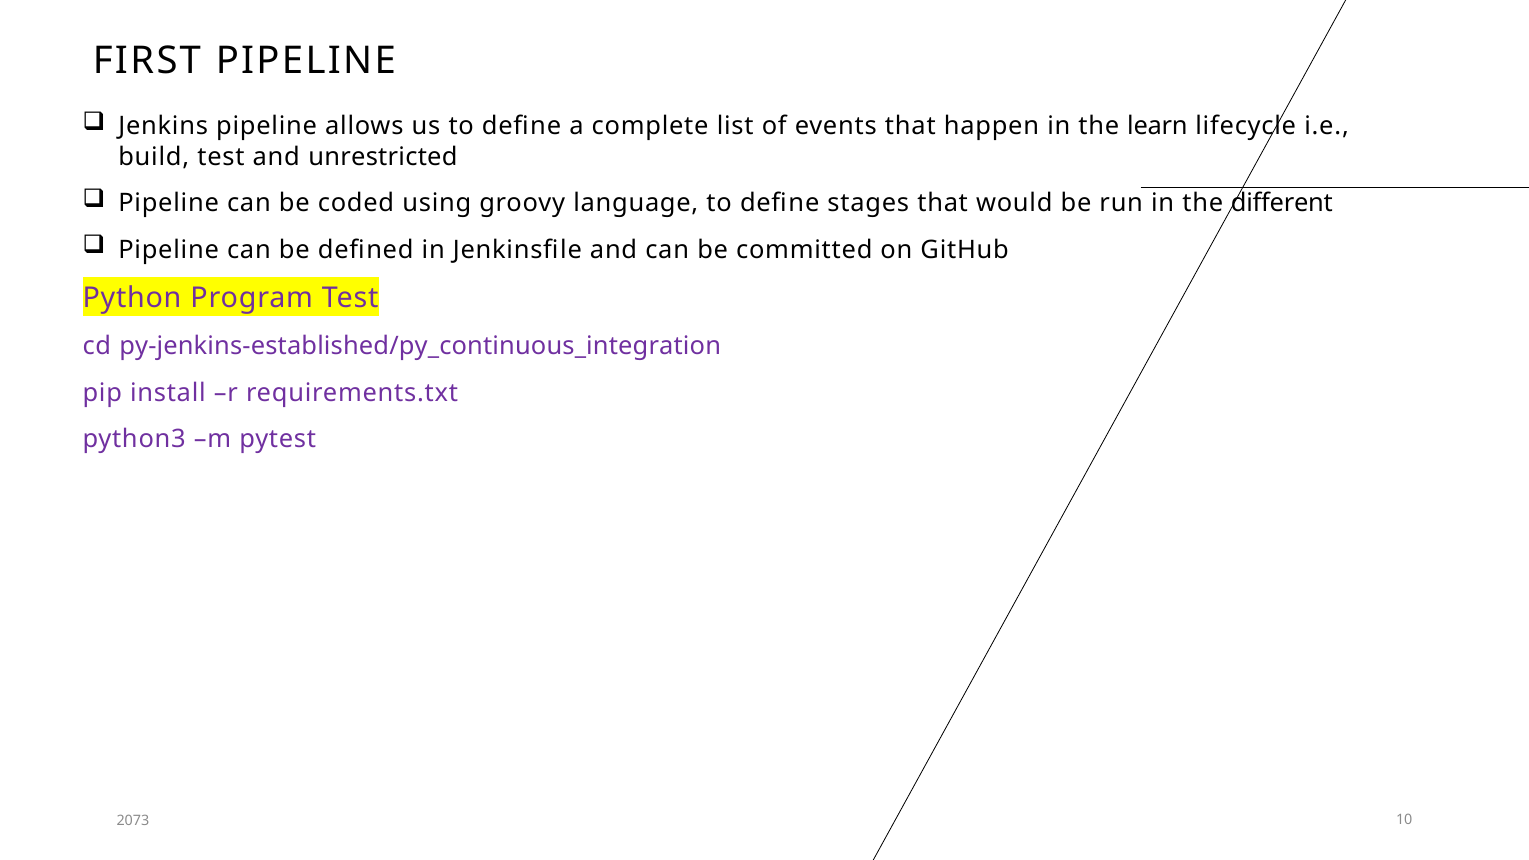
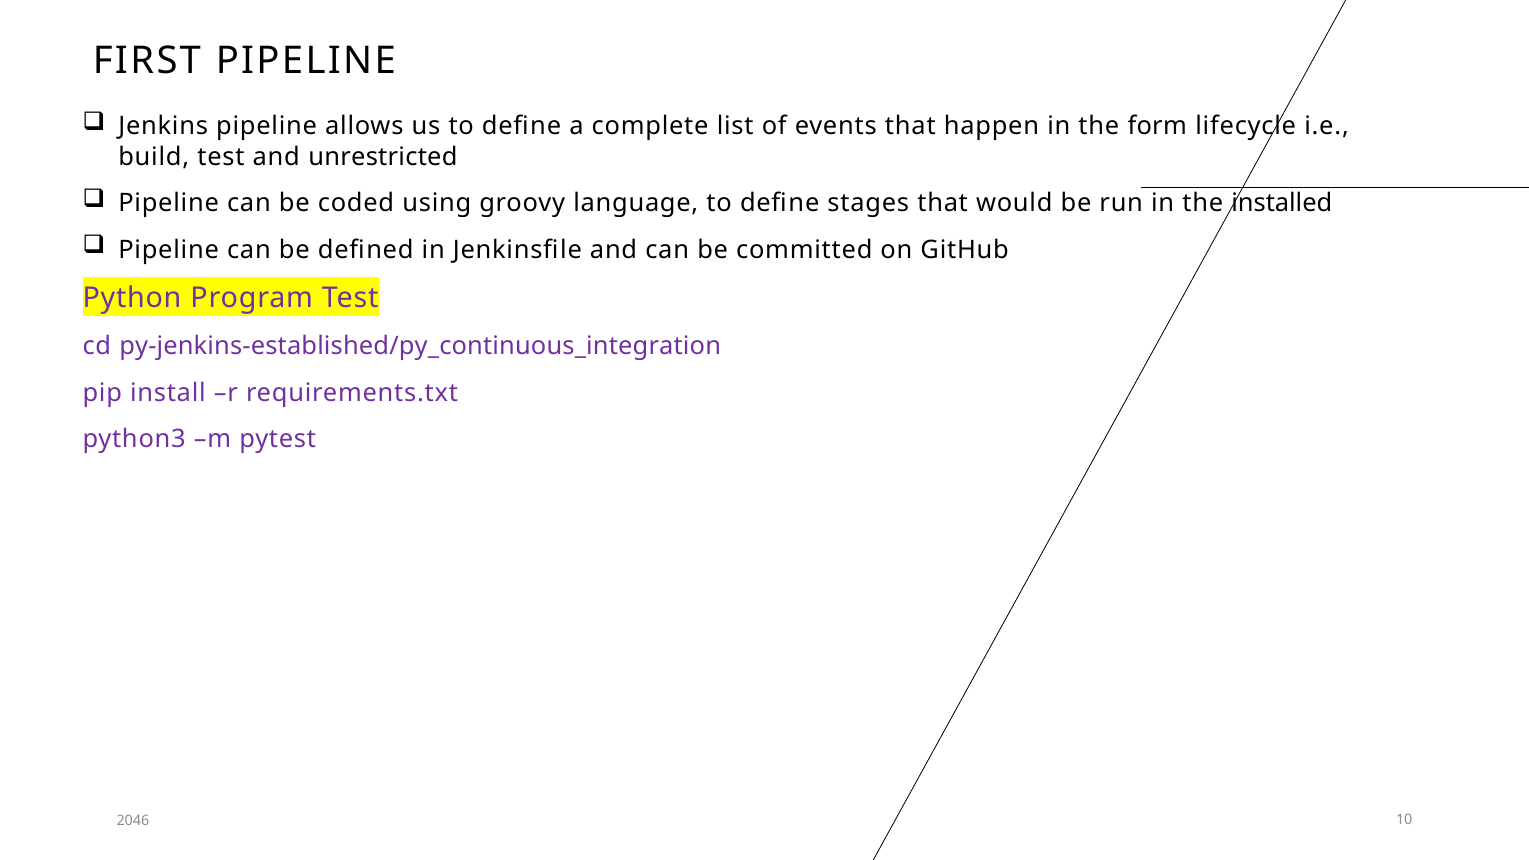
learn: learn -> form
different: different -> installed
2073: 2073 -> 2046
